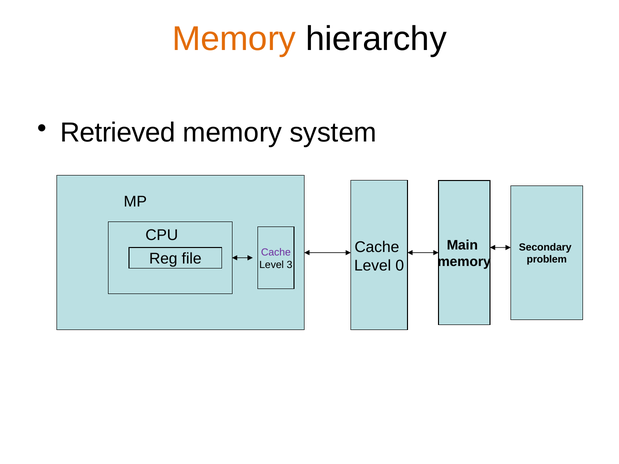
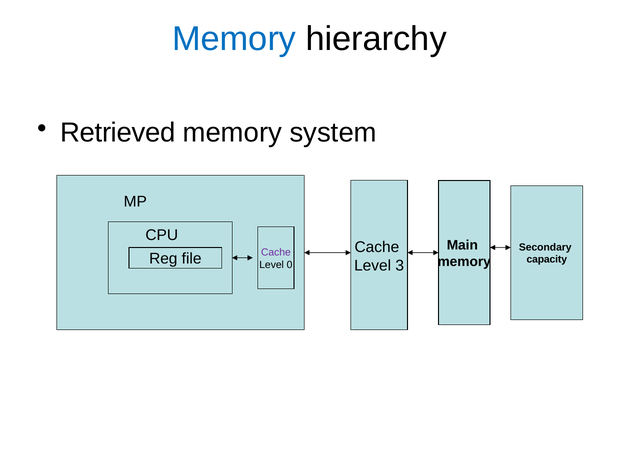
Memory at (234, 39) colour: orange -> blue
problem: problem -> capacity
0: 0 -> 3
3: 3 -> 0
